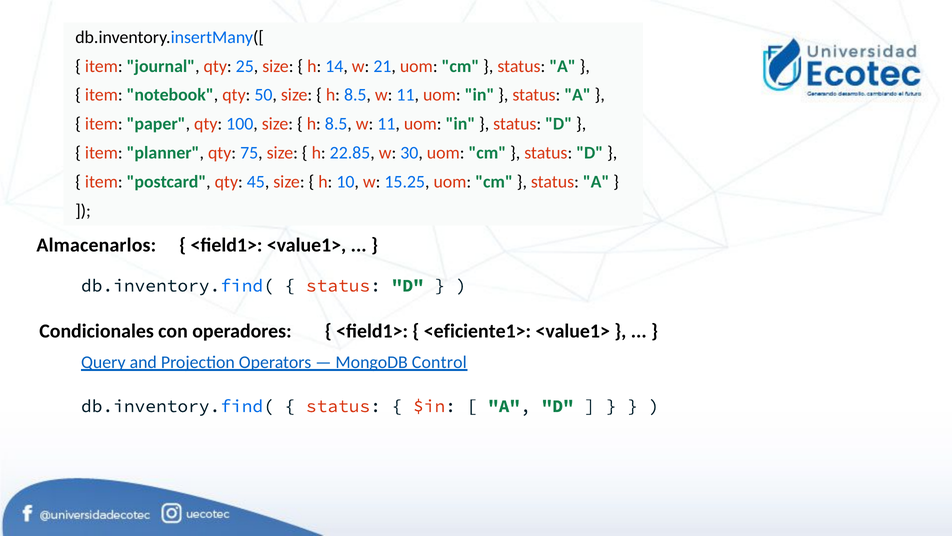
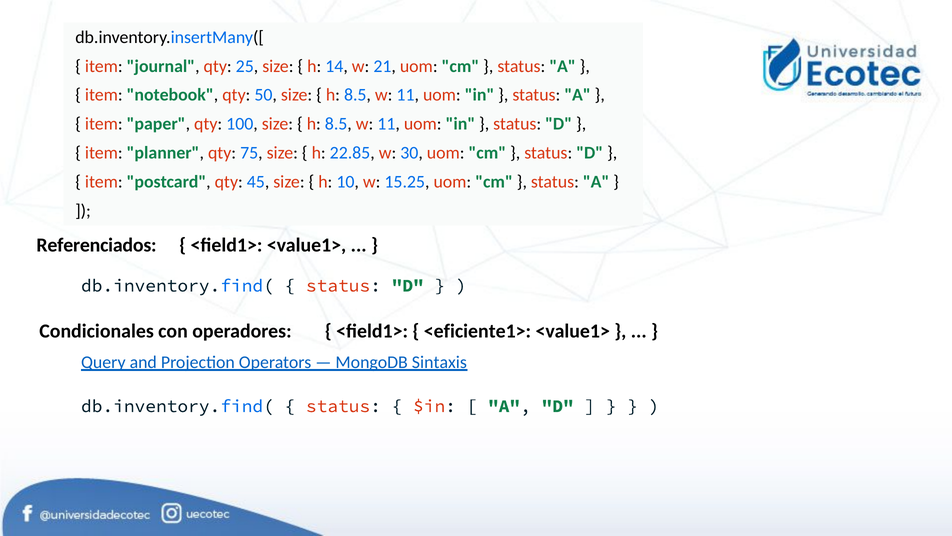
Almacenarlos: Almacenarlos -> Referenciados
Control: Control -> Sintaxis
